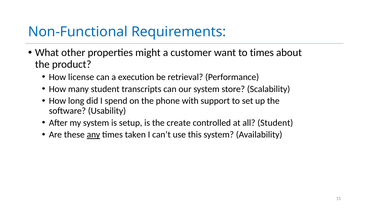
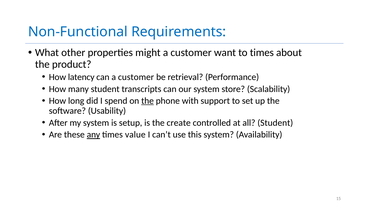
license: license -> latency
can a execution: execution -> customer
the at (148, 101) underline: none -> present
taken: taken -> value
